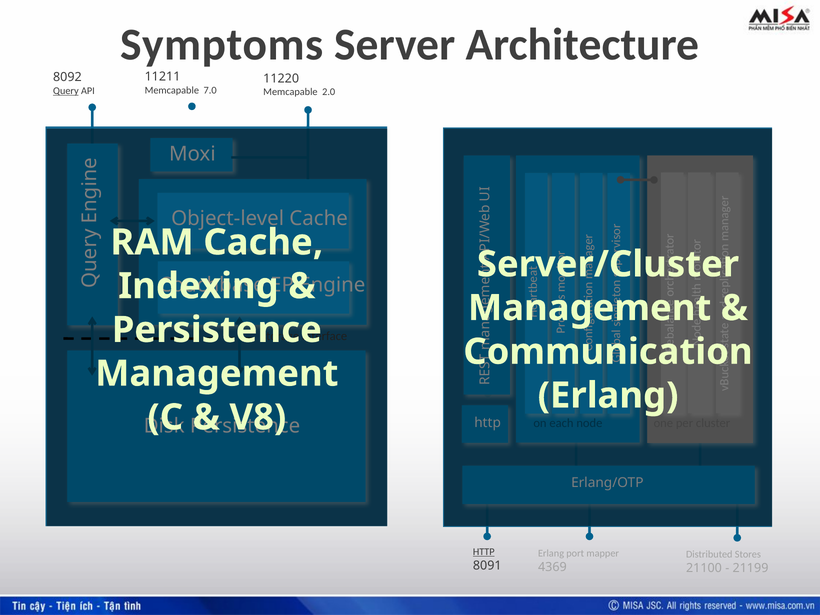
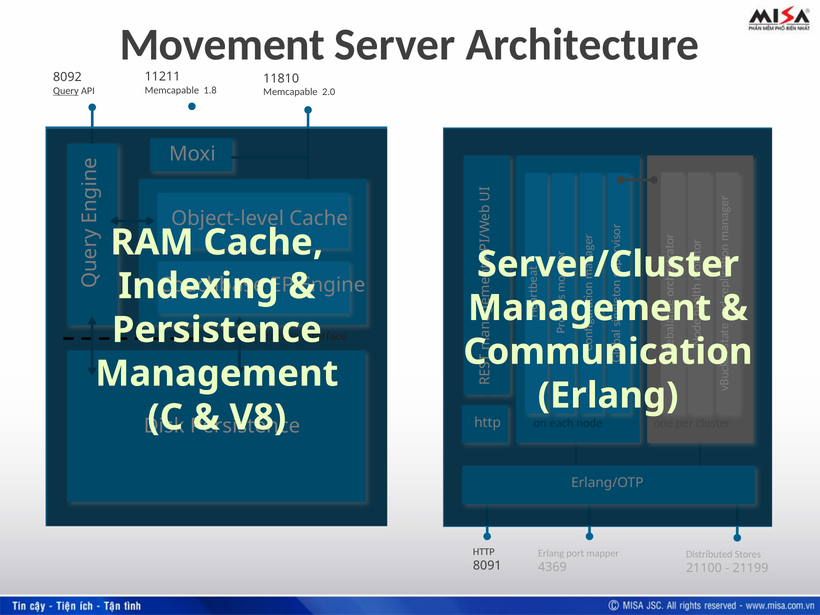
Symptoms: Symptoms -> Movement
11220: 11220 -> 11810
7.0: 7.0 -> 1.8
HTTP at (484, 552) underline: present -> none
